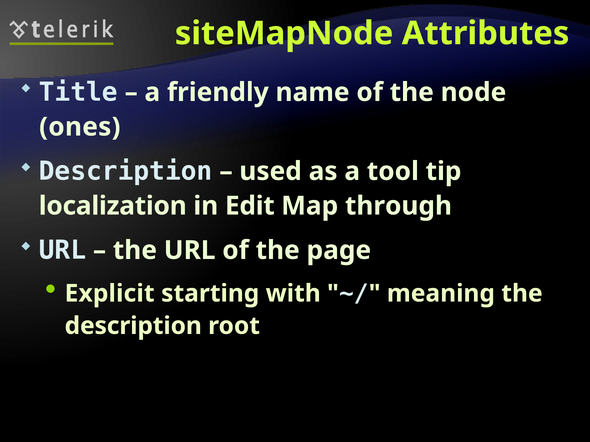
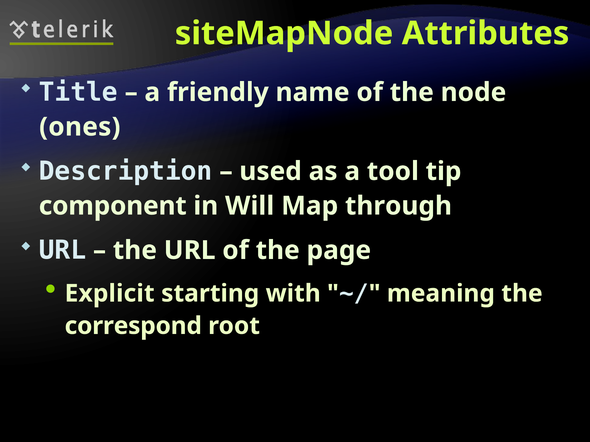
localization: localization -> component
Edit: Edit -> Will
description at (133, 326): description -> correspond
